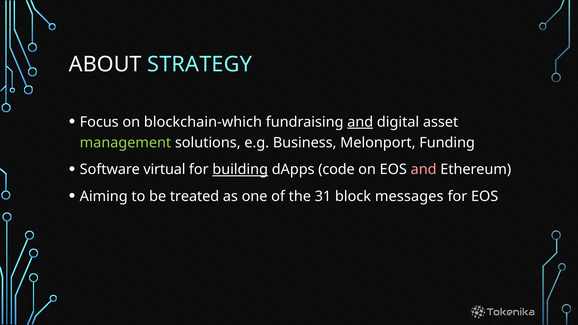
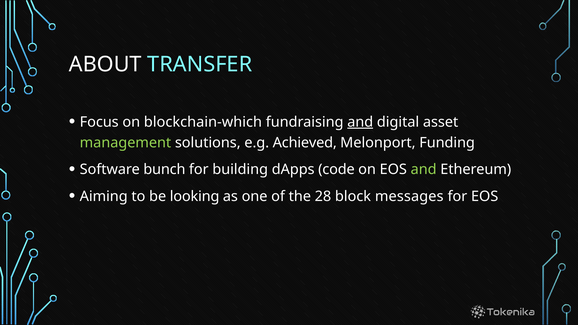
STRATEGY: STRATEGY -> TRANSFER
Business: Business -> Achieved
virtual: virtual -> bunch
building underline: present -> none
and at (424, 170) colour: pink -> light green
treated: treated -> looking
31: 31 -> 28
